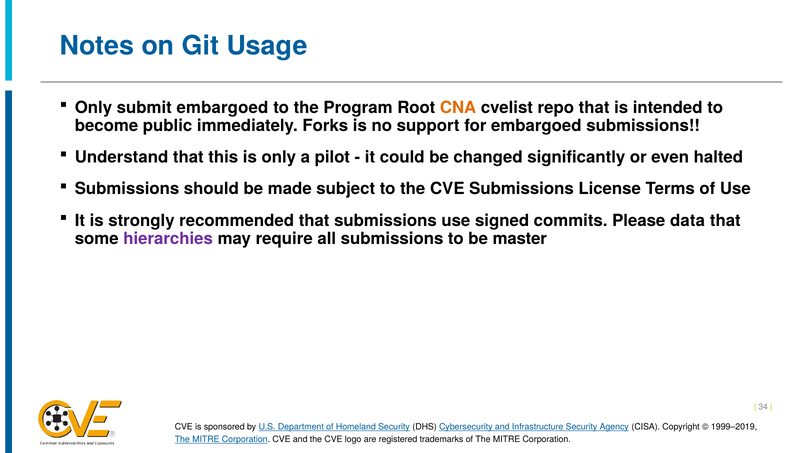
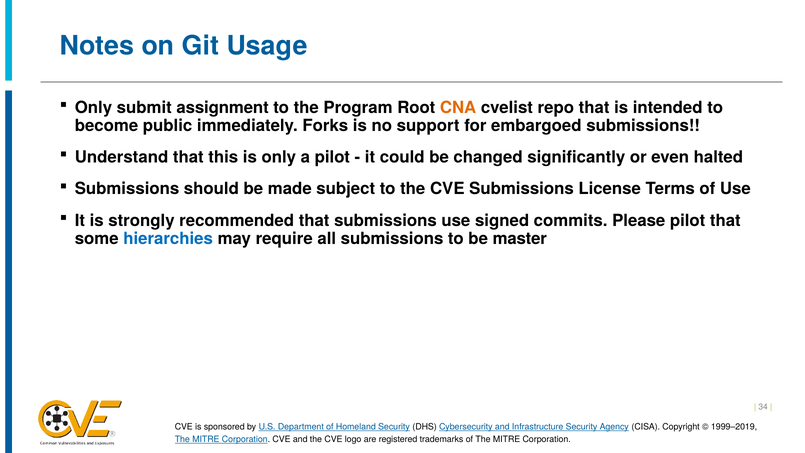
submit embargoed: embargoed -> assignment
Please data: data -> pilot
hierarchies colour: purple -> blue
